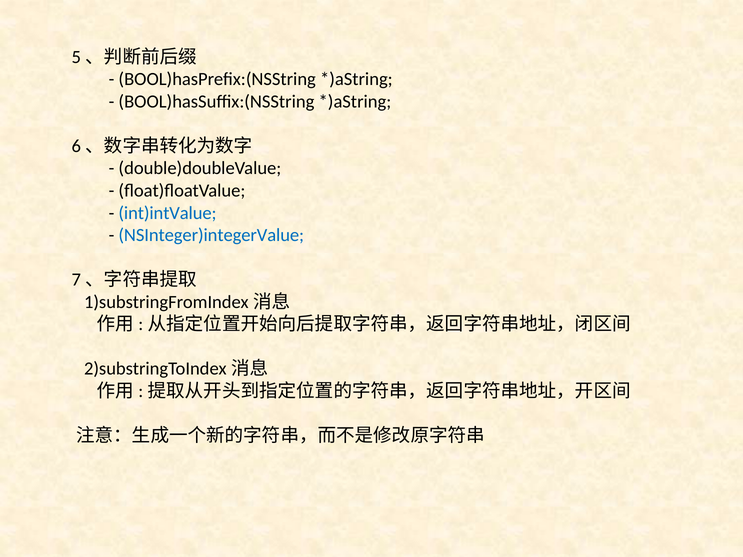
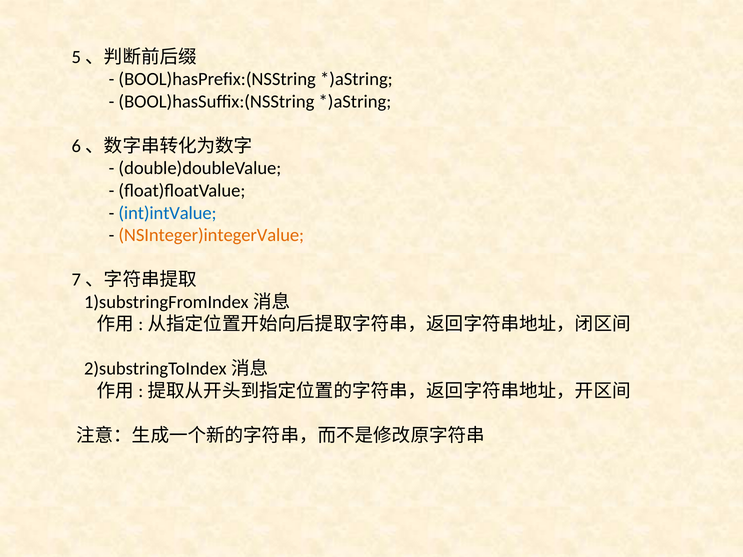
NSInteger)integerValue colour: blue -> orange
